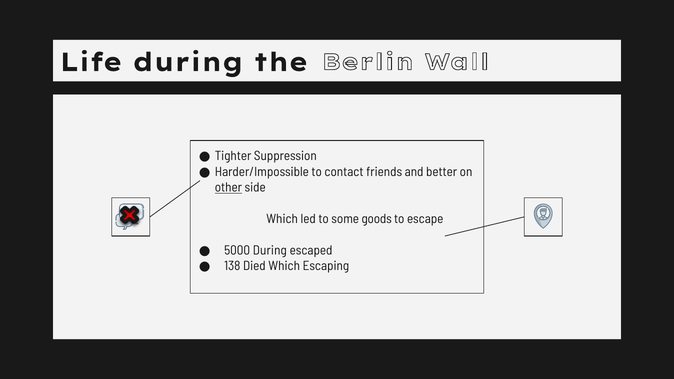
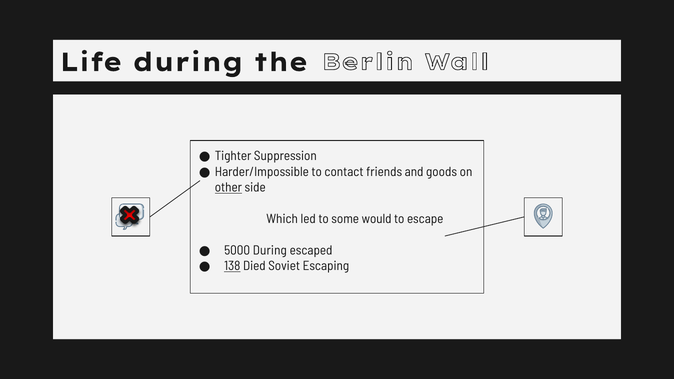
better: better -> goods
goods: goods -> would
138 underline: none -> present
Died Which: Which -> Soviet
